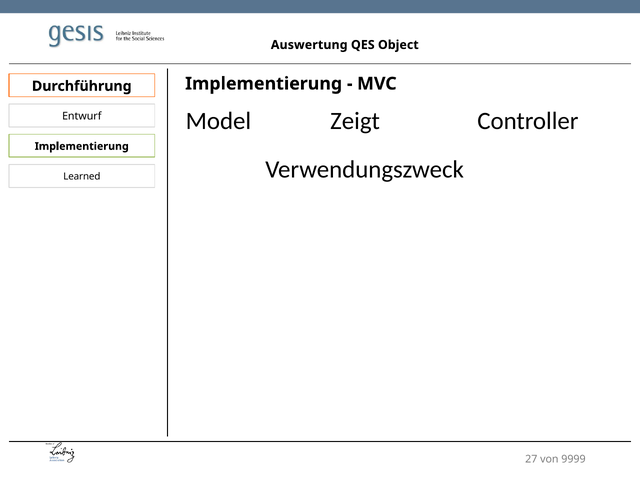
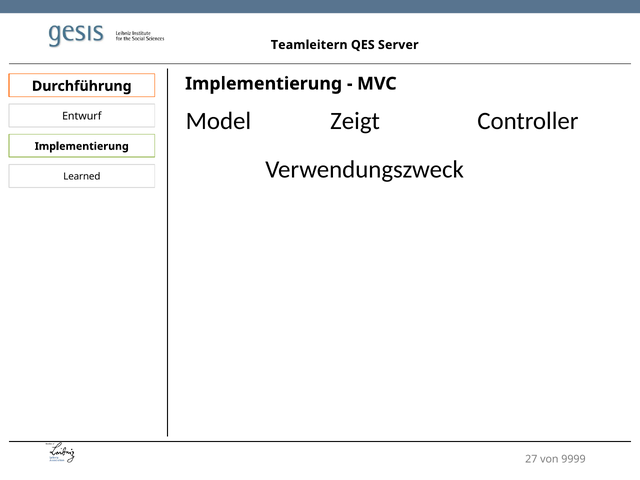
Auswertung: Auswertung -> Teamleitern
Object: Object -> Server
